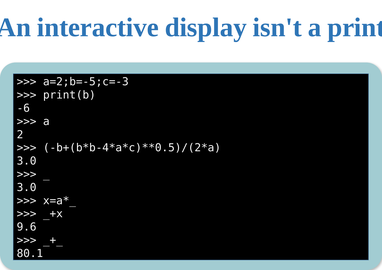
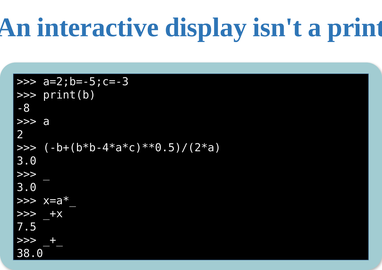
-6: -6 -> -8
9.6: 9.6 -> 7.5
80.1: 80.1 -> 38.0
